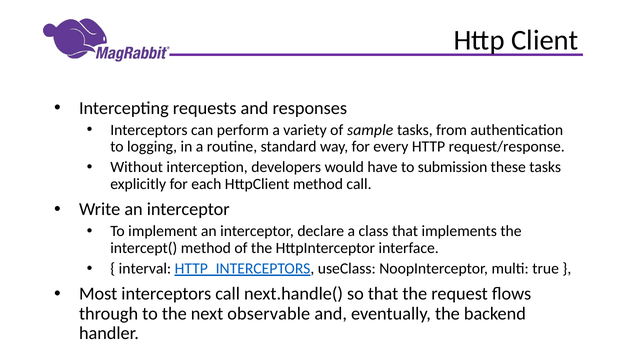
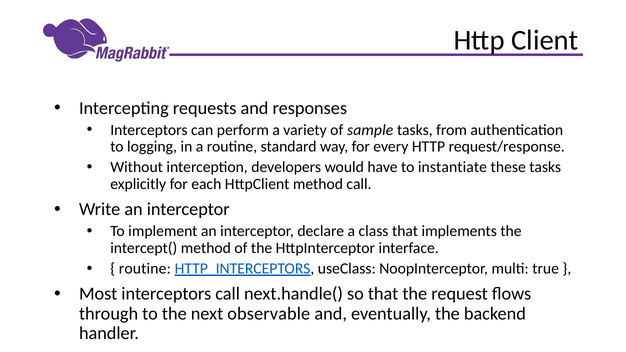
submission: submission -> instantiate
interval at (145, 269): interval -> routine
